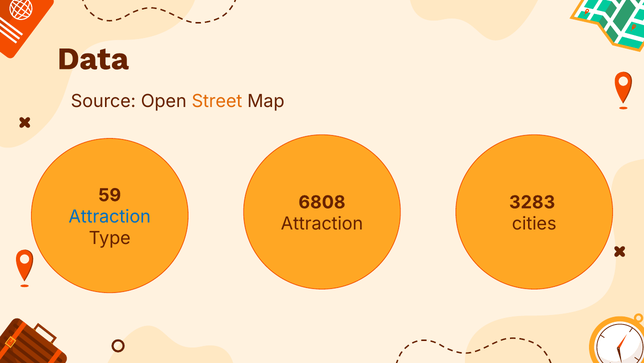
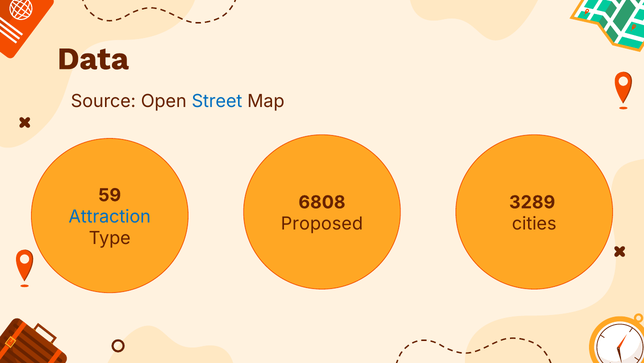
Street colour: orange -> blue
3283: 3283 -> 3289
Attraction at (322, 223): Attraction -> Proposed
